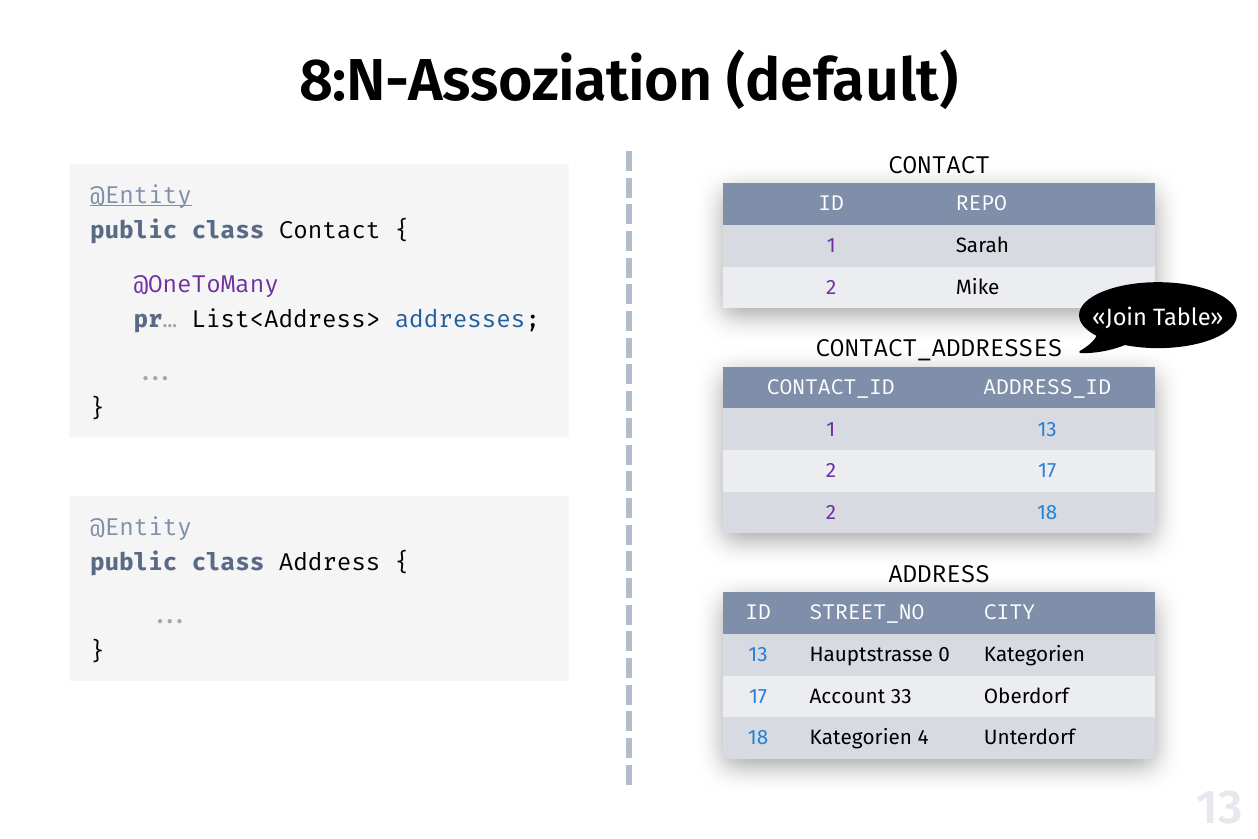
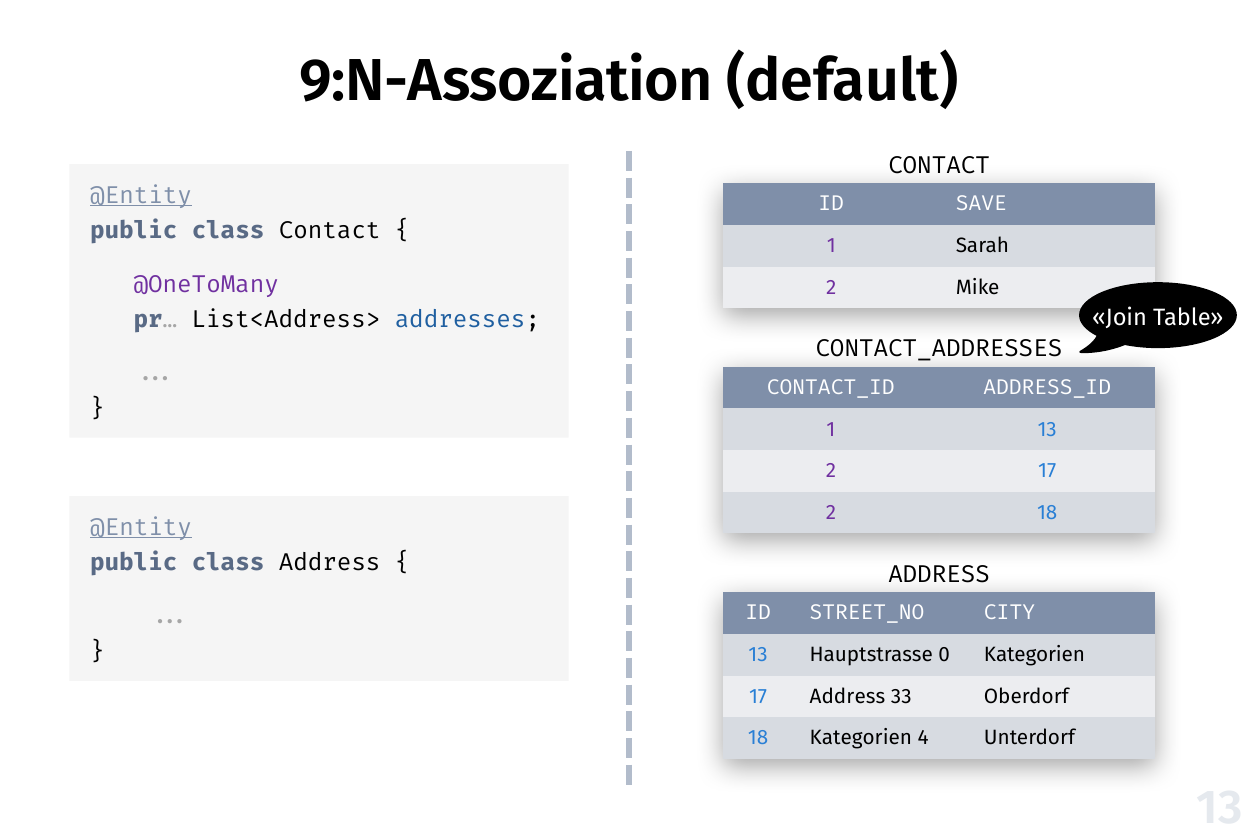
8:N-Assoziation: 8:N-Assoziation -> 9:N-Assoziation
REPO: REPO -> SAVE
@Entity at (141, 527) underline: none -> present
17 Account: Account -> Address
